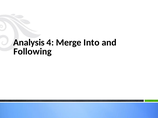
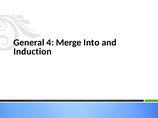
Analysis: Analysis -> General
Following: Following -> Induction
